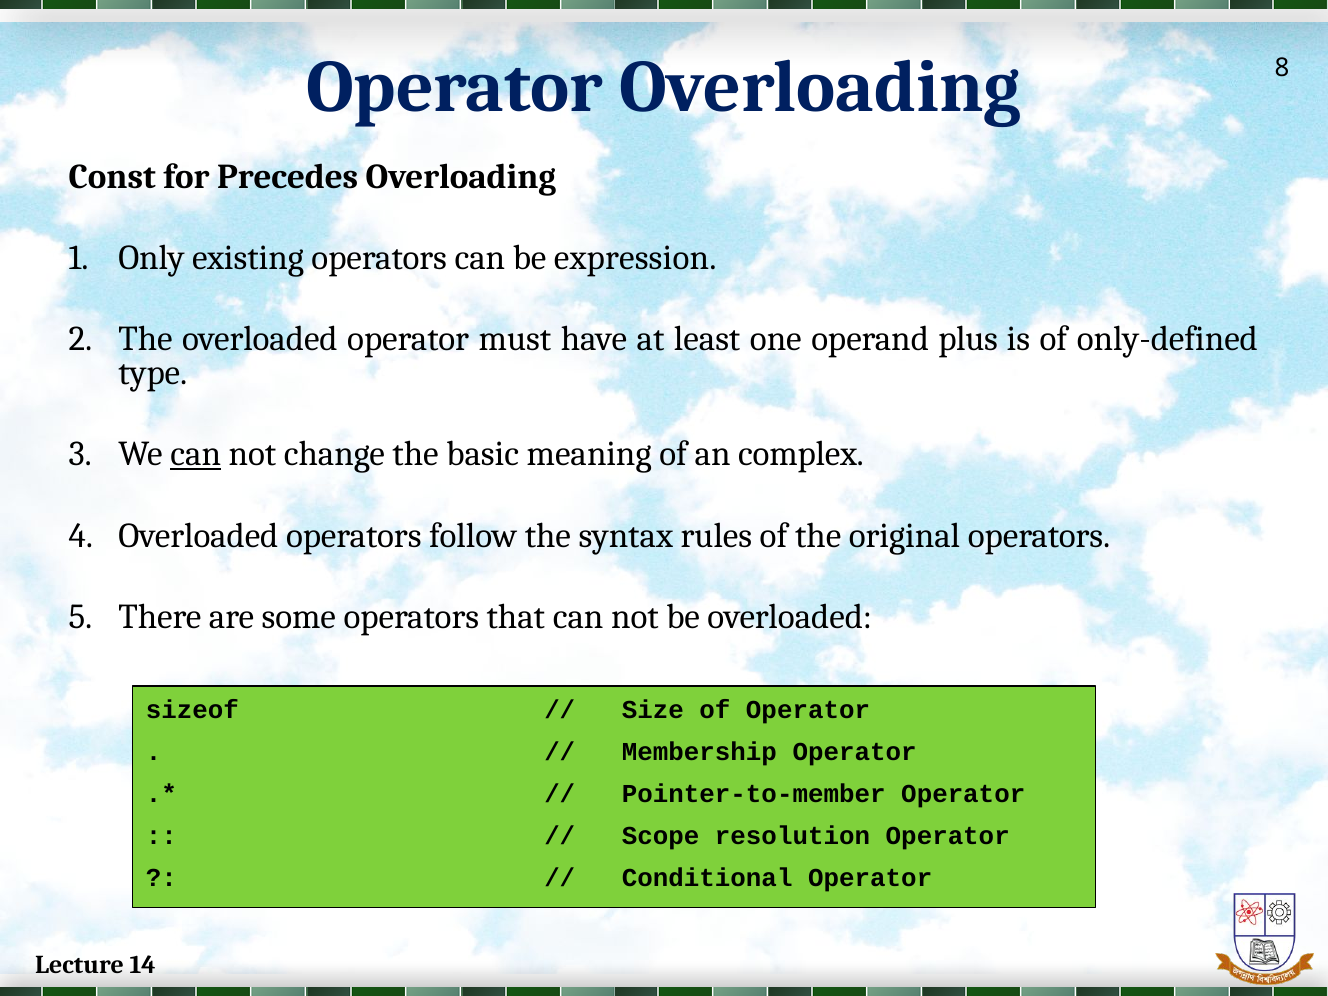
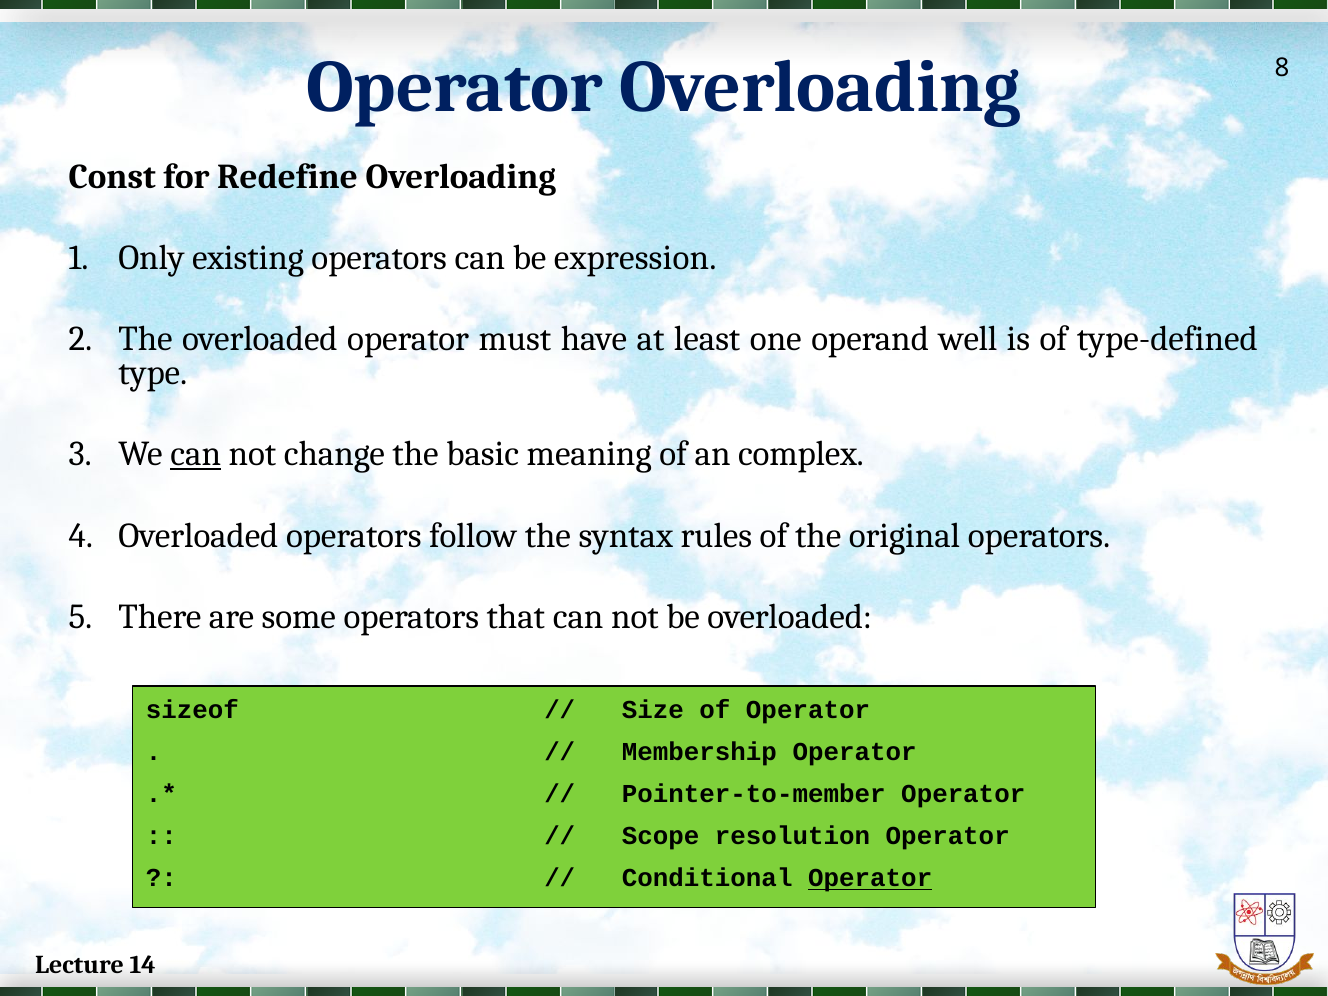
Precedes: Precedes -> Redefine
plus: plus -> well
only-defined: only-defined -> type-defined
Operator at (870, 878) underline: none -> present
